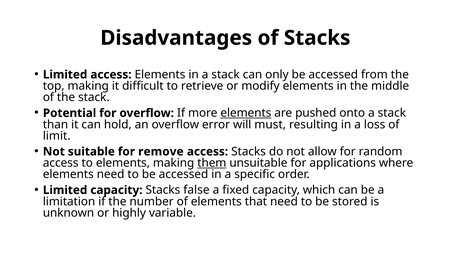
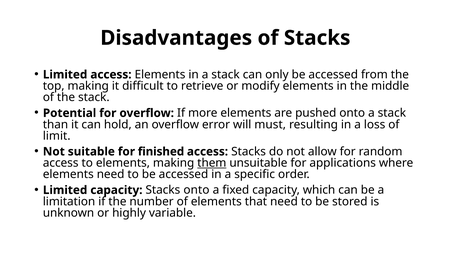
elements at (246, 113) underline: present -> none
remove: remove -> finished
Stacks false: false -> onto
